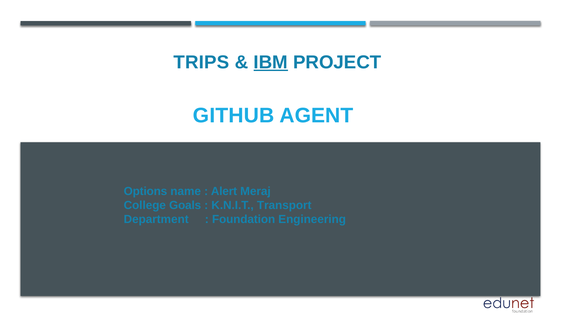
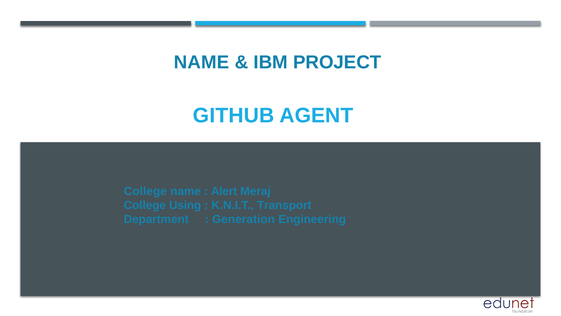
TRIPS at (202, 62): TRIPS -> NAME
IBM underline: present -> none
Options at (145, 191): Options -> College
Goals: Goals -> Using
Foundation: Foundation -> Generation
